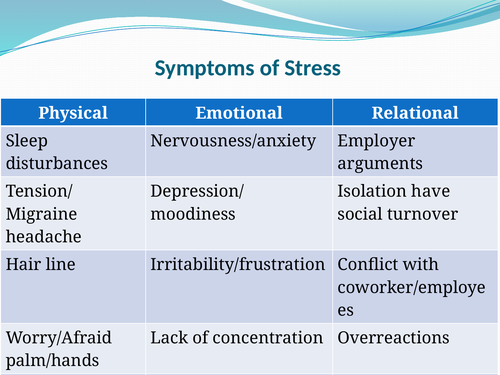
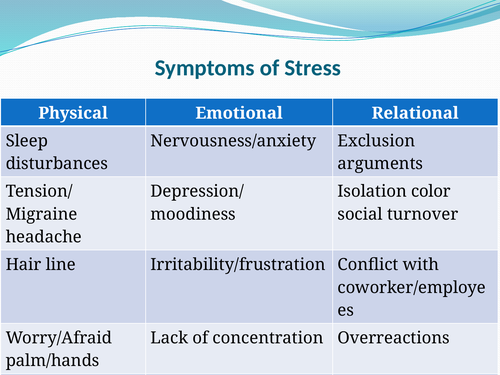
Employer: Employer -> Exclusion
have: have -> color
